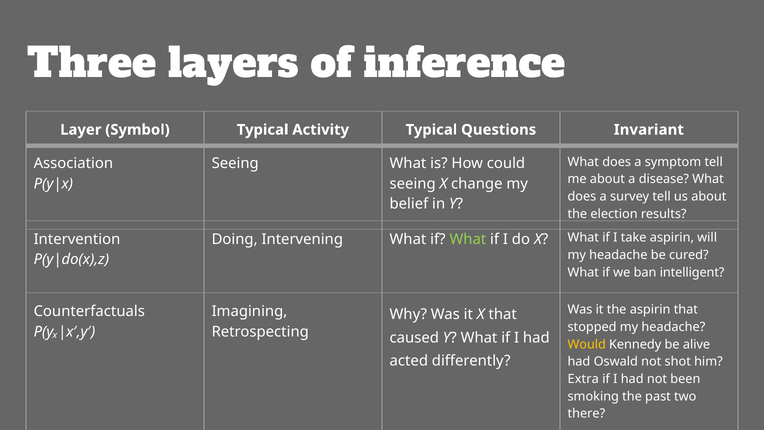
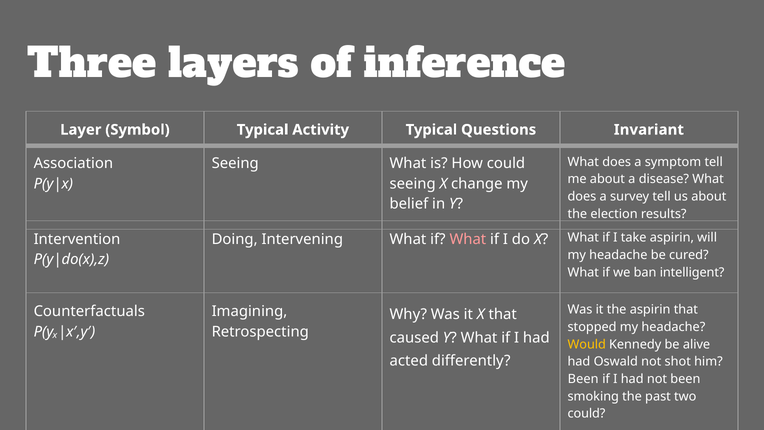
What at (468, 239) colour: light green -> pink
Extra at (583, 379): Extra -> Been
there at (586, 414): there -> could
